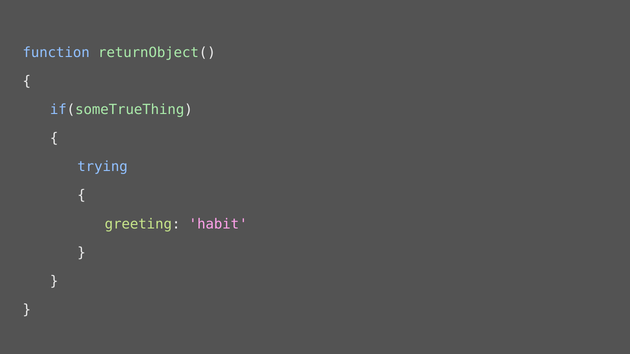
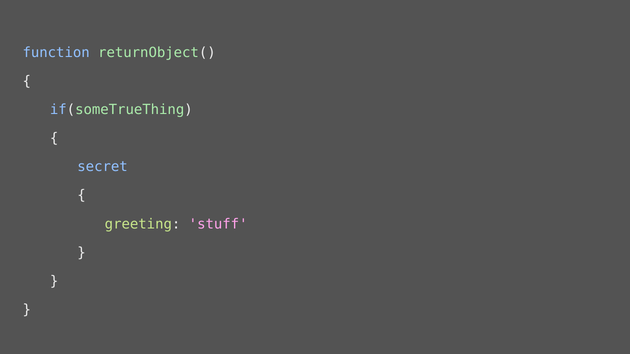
trying: trying -> secret
habit: habit -> stuff
